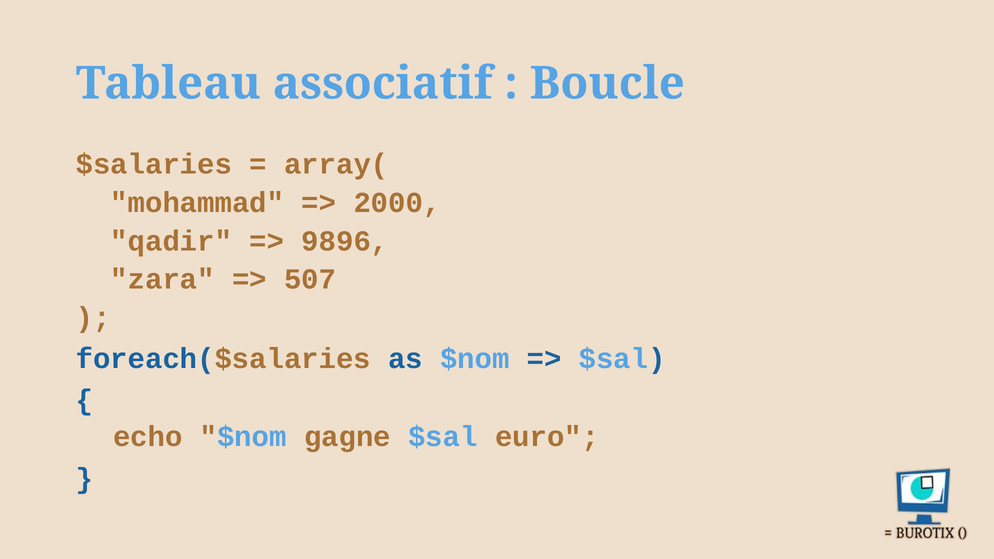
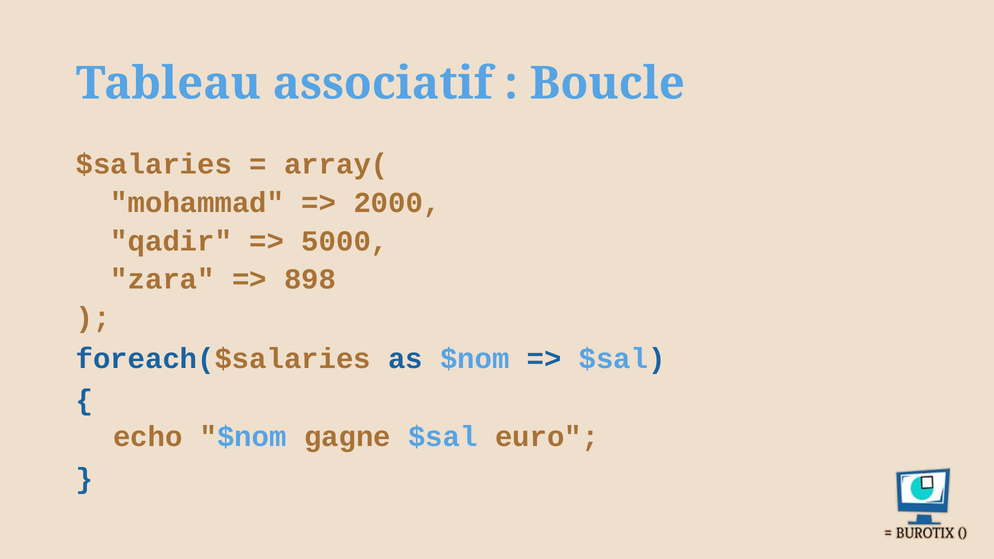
9896: 9896 -> 5000
507: 507 -> 898
